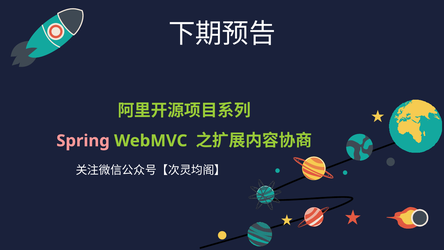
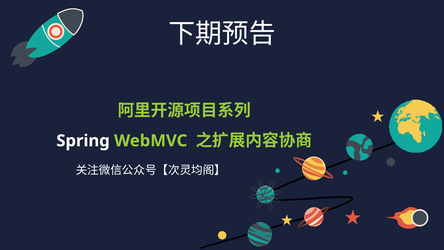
Spring colour: pink -> white
